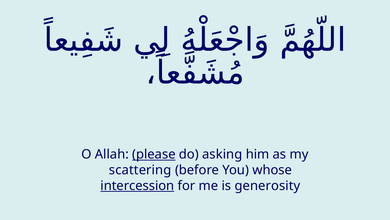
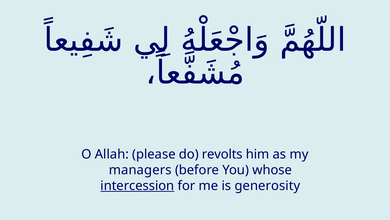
please underline: present -> none
asking: asking -> revolts
scattering: scattering -> managers
